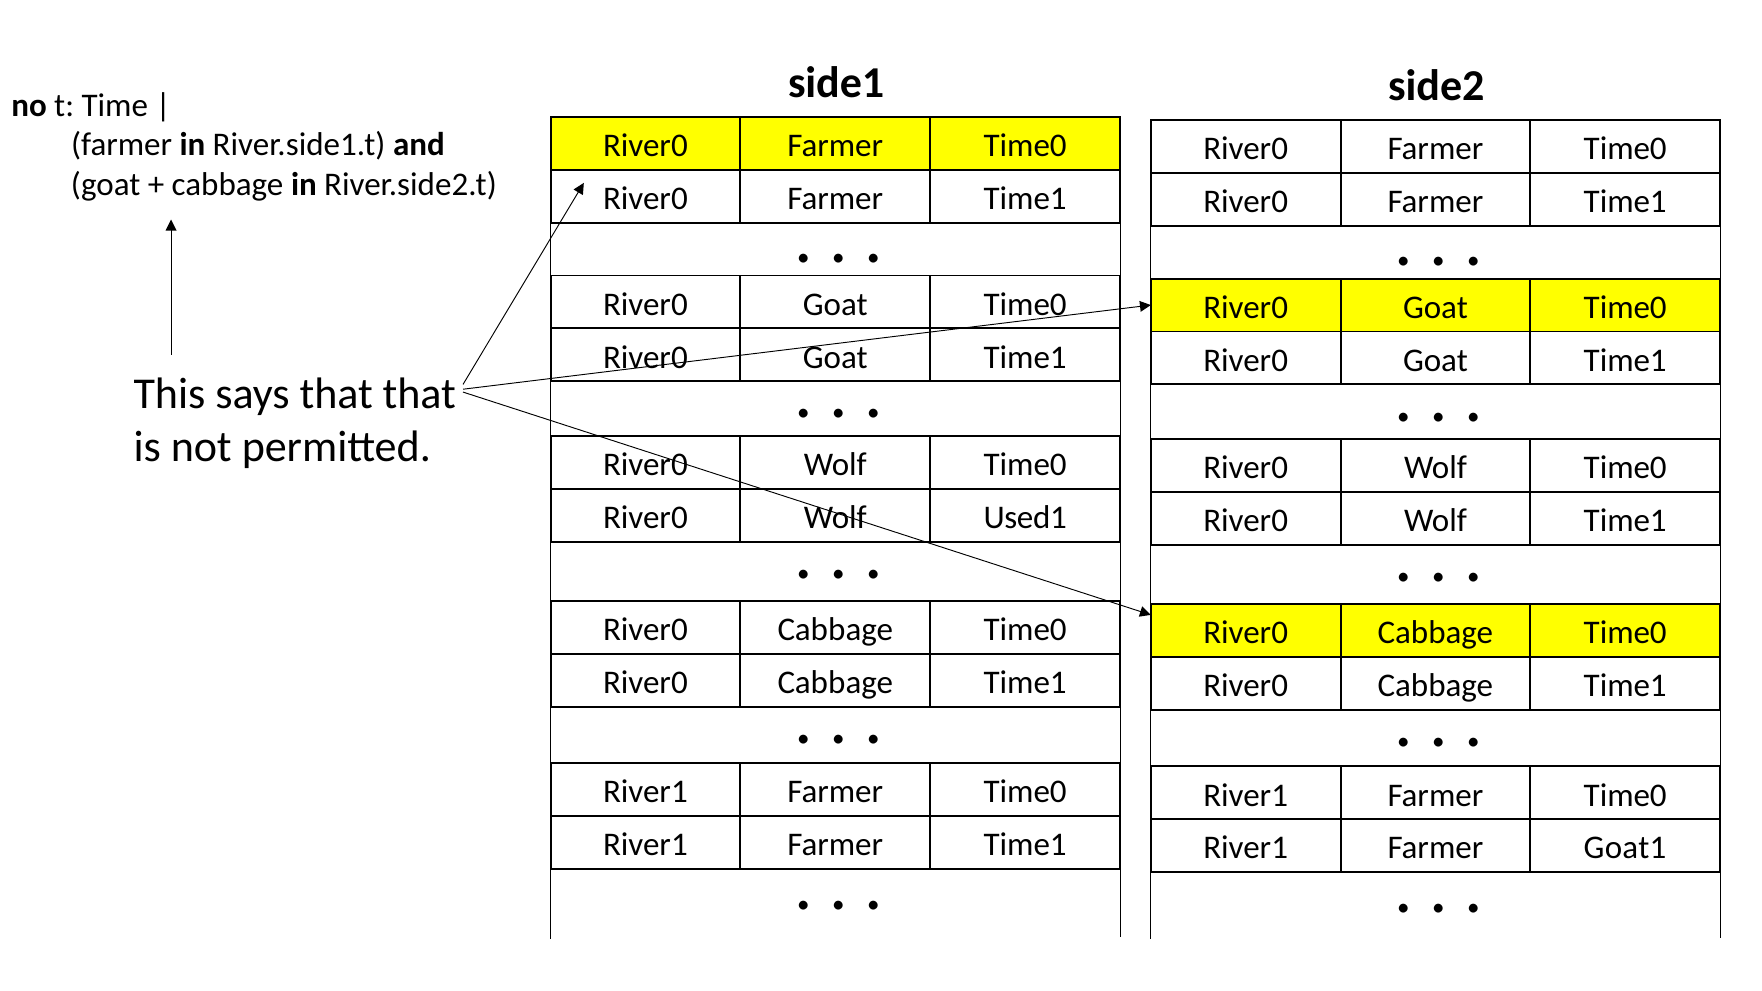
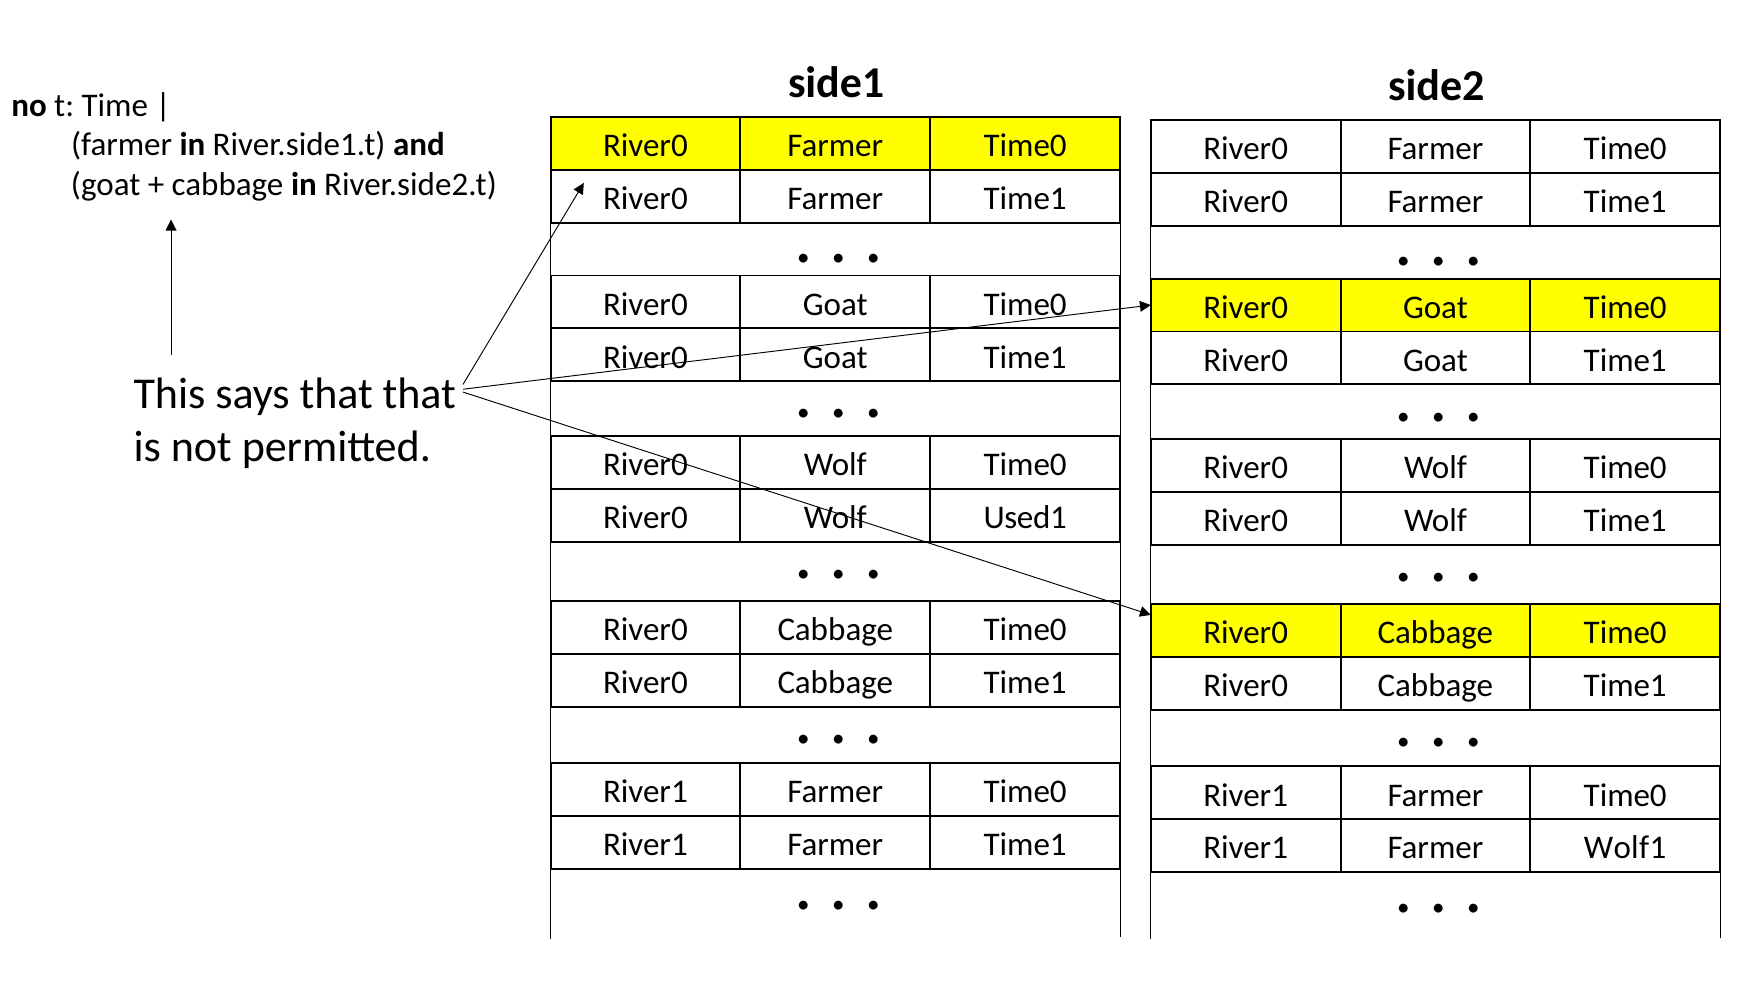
Goat1: Goat1 -> Wolf1
